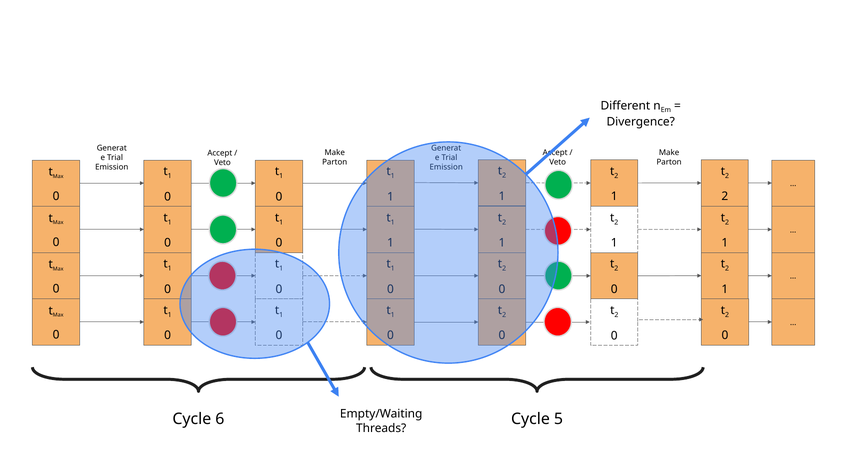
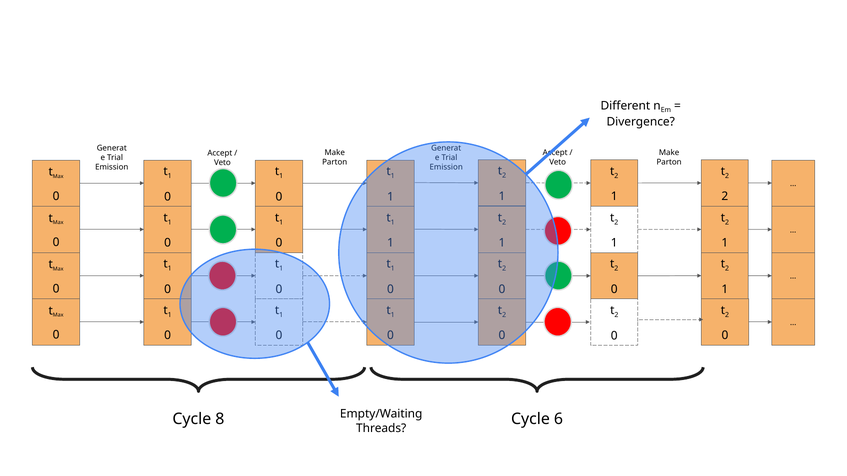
6: 6 -> 8
5: 5 -> 6
